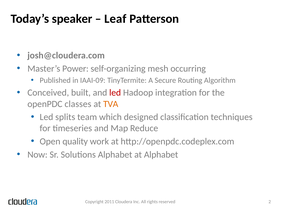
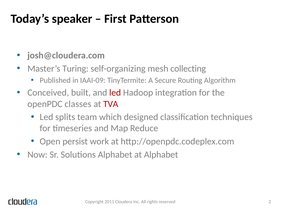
Leaf: Leaf -> First
Power: Power -> Turing
occurring: occurring -> collecting
TVA colour: orange -> red
quality: quality -> persist
